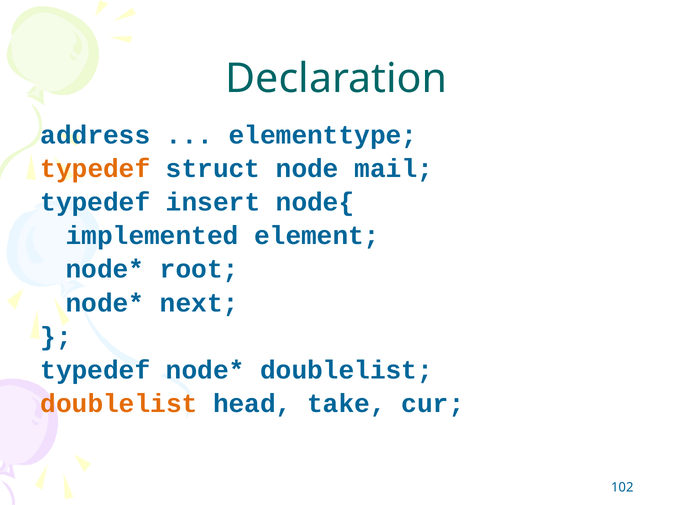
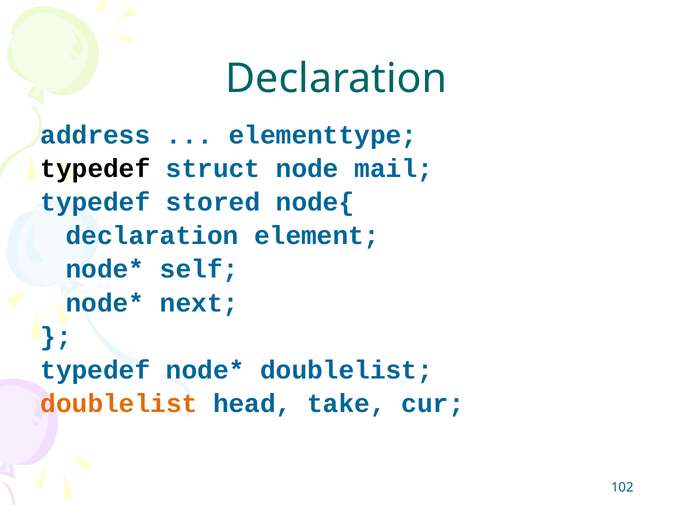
typedef at (95, 169) colour: orange -> black
insert: insert -> stored
implemented at (152, 236): implemented -> declaration
root: root -> self
